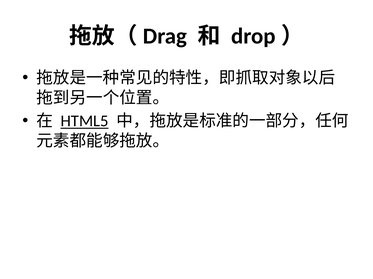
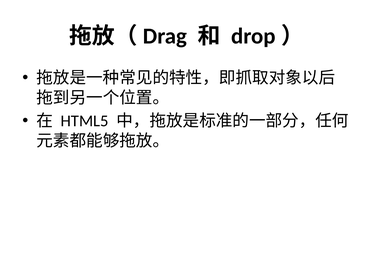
HTML5 underline: present -> none
